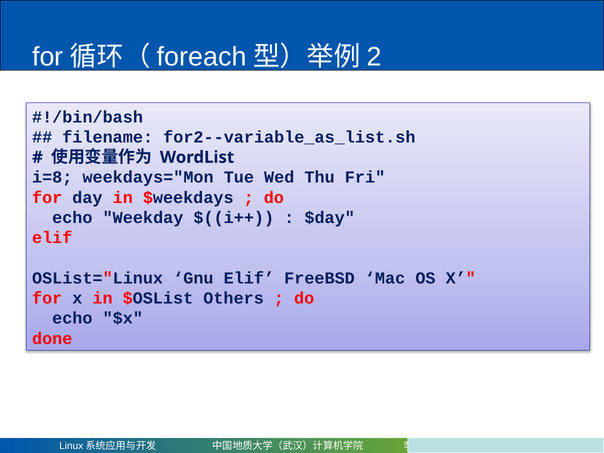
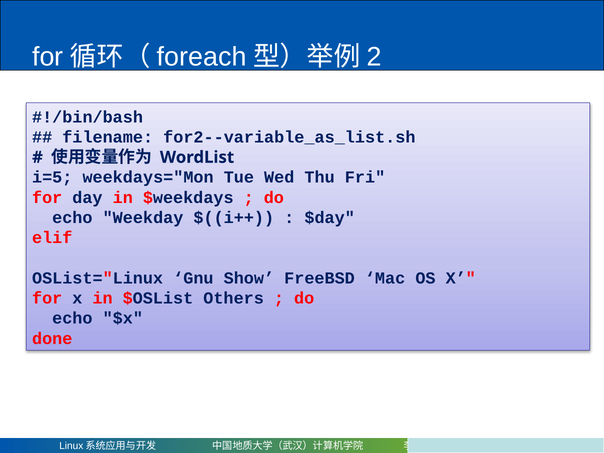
i=8: i=8 -> i=5
Gnu Elif: Elif -> Show
